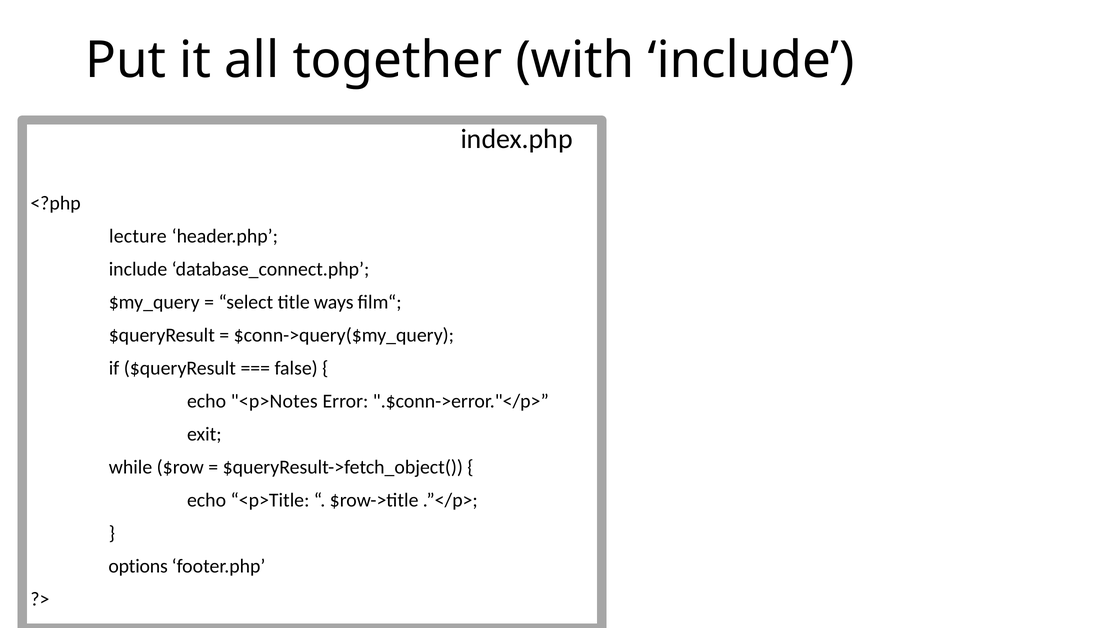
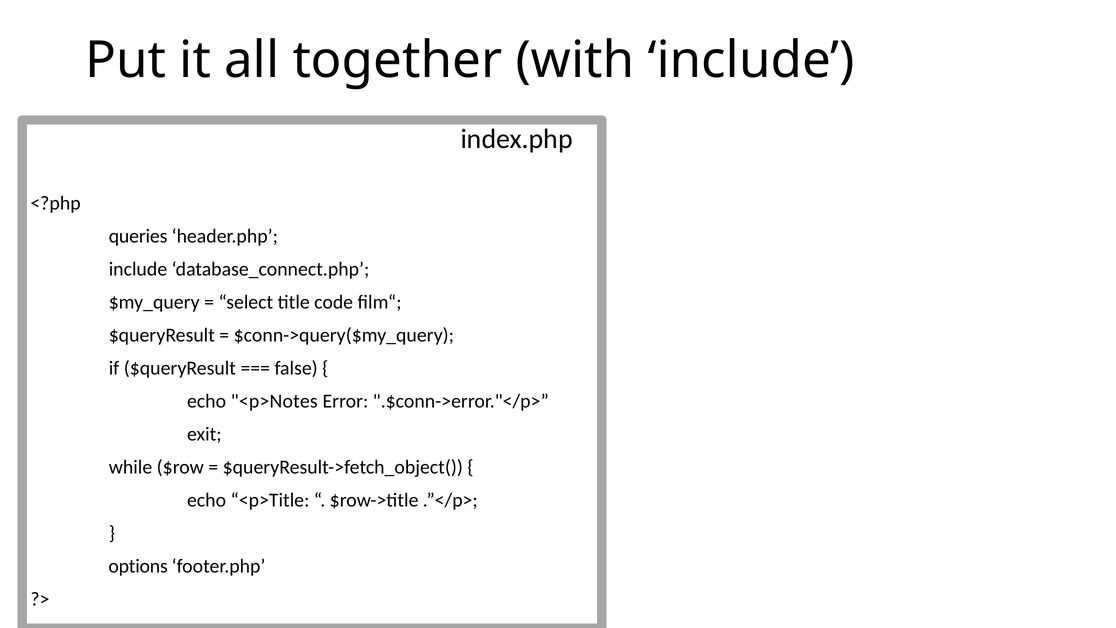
lecture: lecture -> queries
ways: ways -> code
